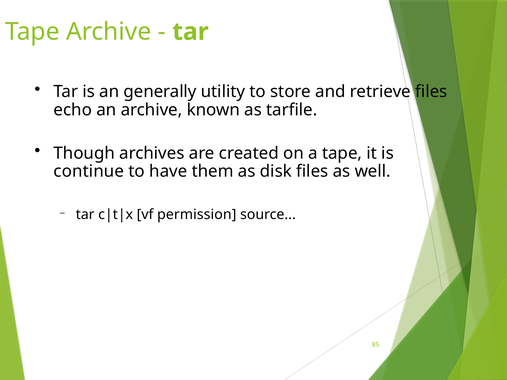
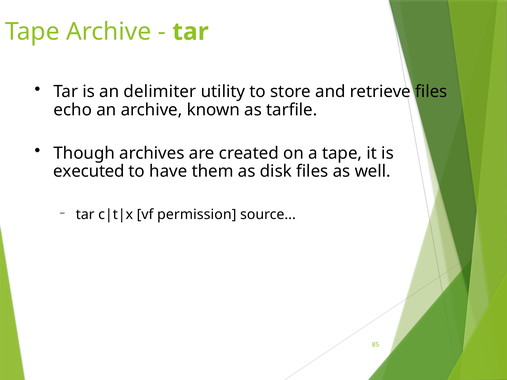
generally: generally -> delimiter
continue: continue -> executed
